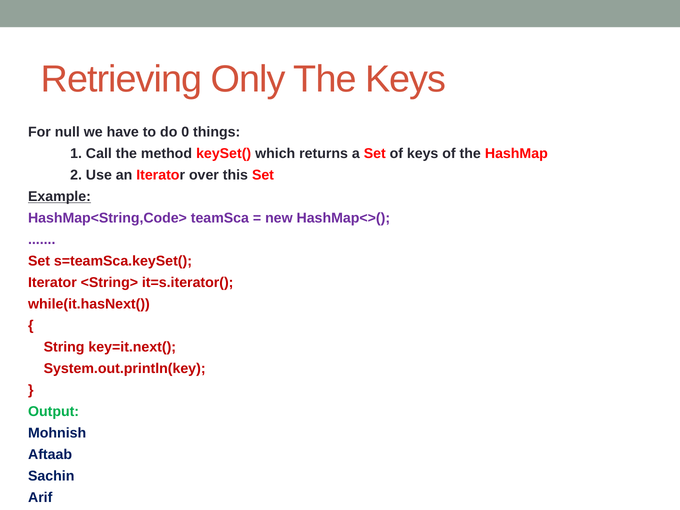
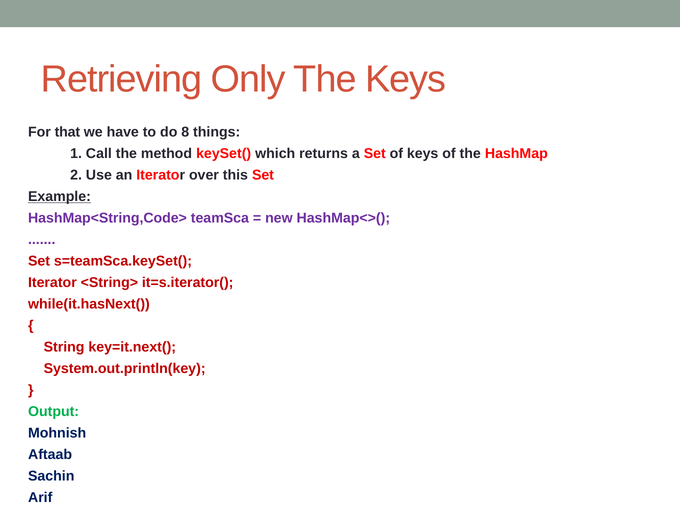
null: null -> that
0: 0 -> 8
